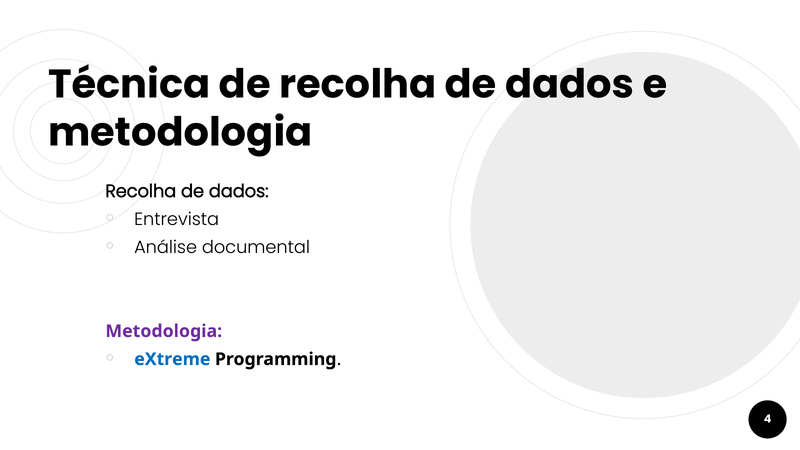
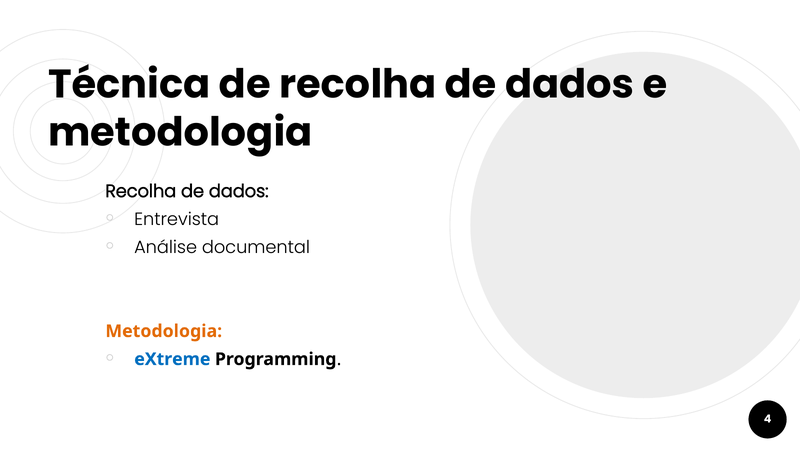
Metodologia at (164, 331) colour: purple -> orange
